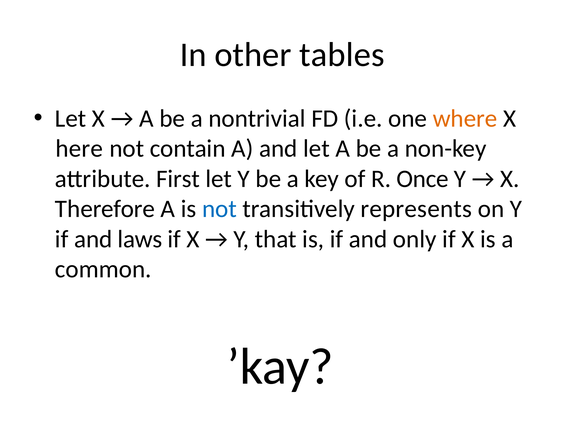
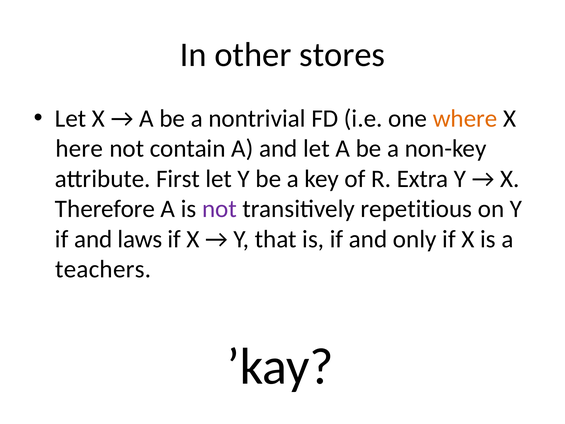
tables: tables -> stores
Once: Once -> Extra
not at (219, 209) colour: blue -> purple
represents: represents -> repetitious
common: common -> teachers
